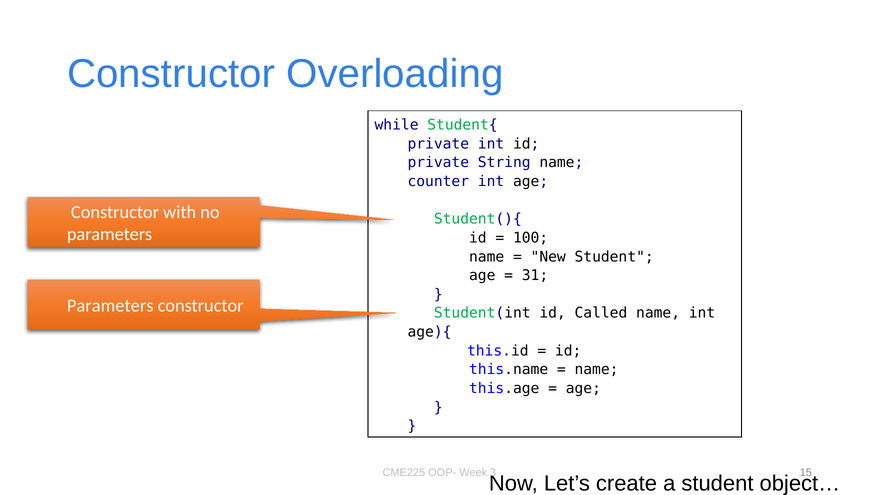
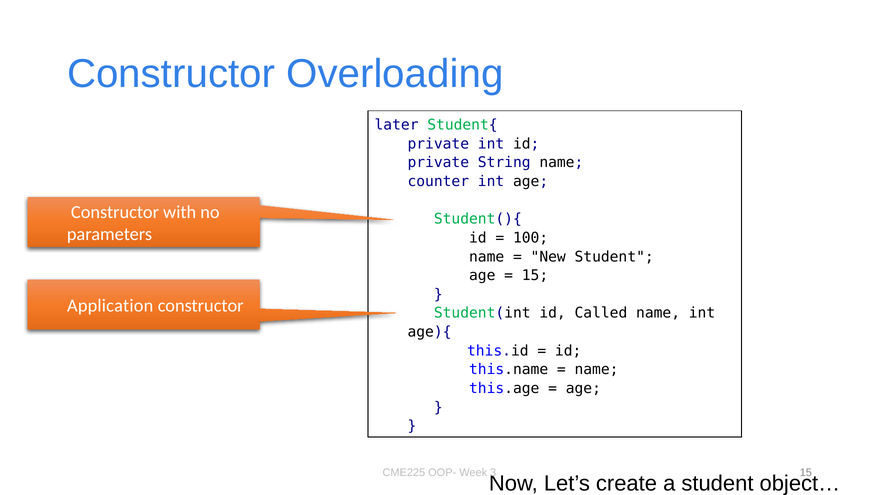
while: while -> later
31 at (535, 275): 31 -> 15
Parameters at (110, 306): Parameters -> Application
